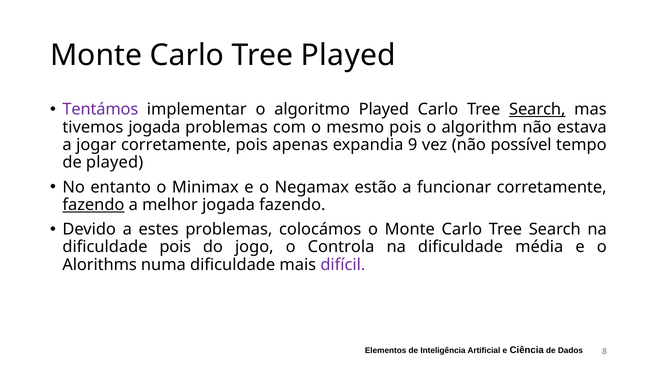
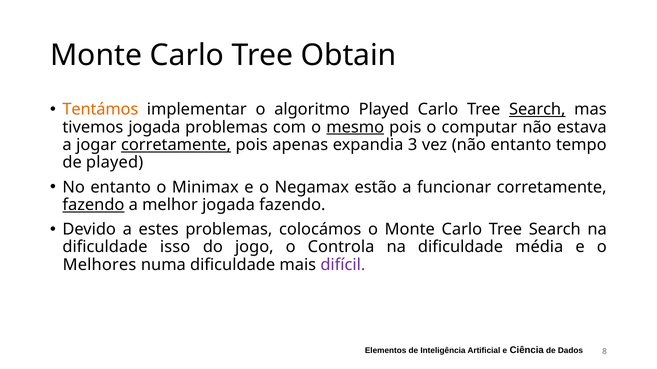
Tree Played: Played -> Obtain
Tentámos colour: purple -> orange
mesmo underline: none -> present
algorithm: algorithm -> computar
corretamente at (176, 145) underline: none -> present
9: 9 -> 3
não possível: possível -> entanto
dificuldade pois: pois -> isso
Alorithms: Alorithms -> Melhores
